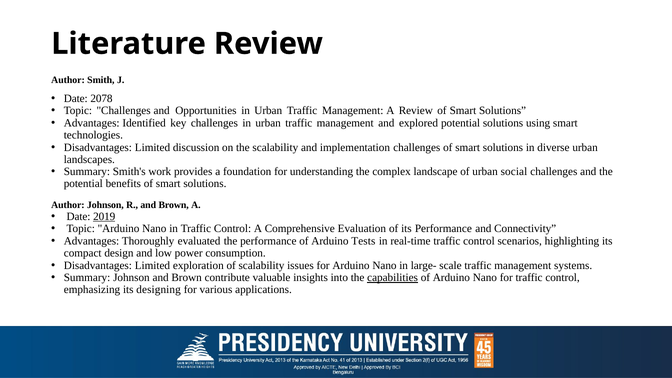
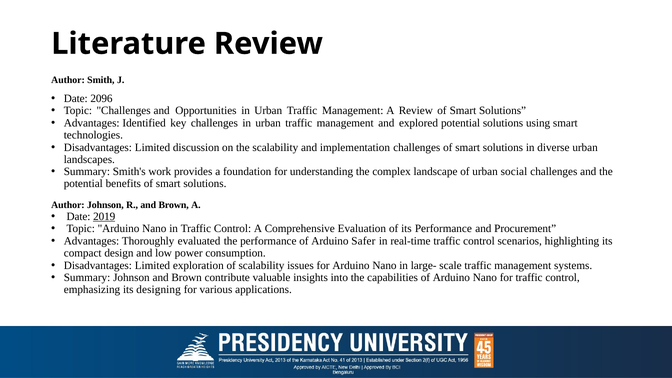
2078: 2078 -> 2096
Connectivity: Connectivity -> Procurement
Tests: Tests -> Safer
capabilities underline: present -> none
